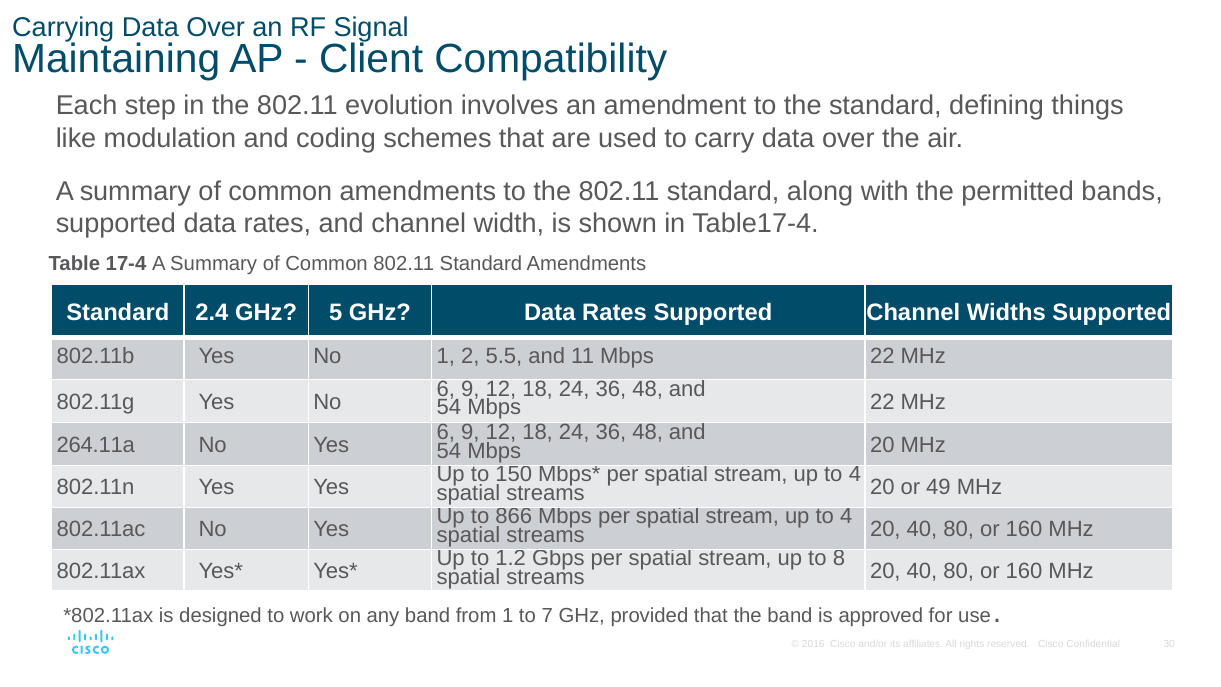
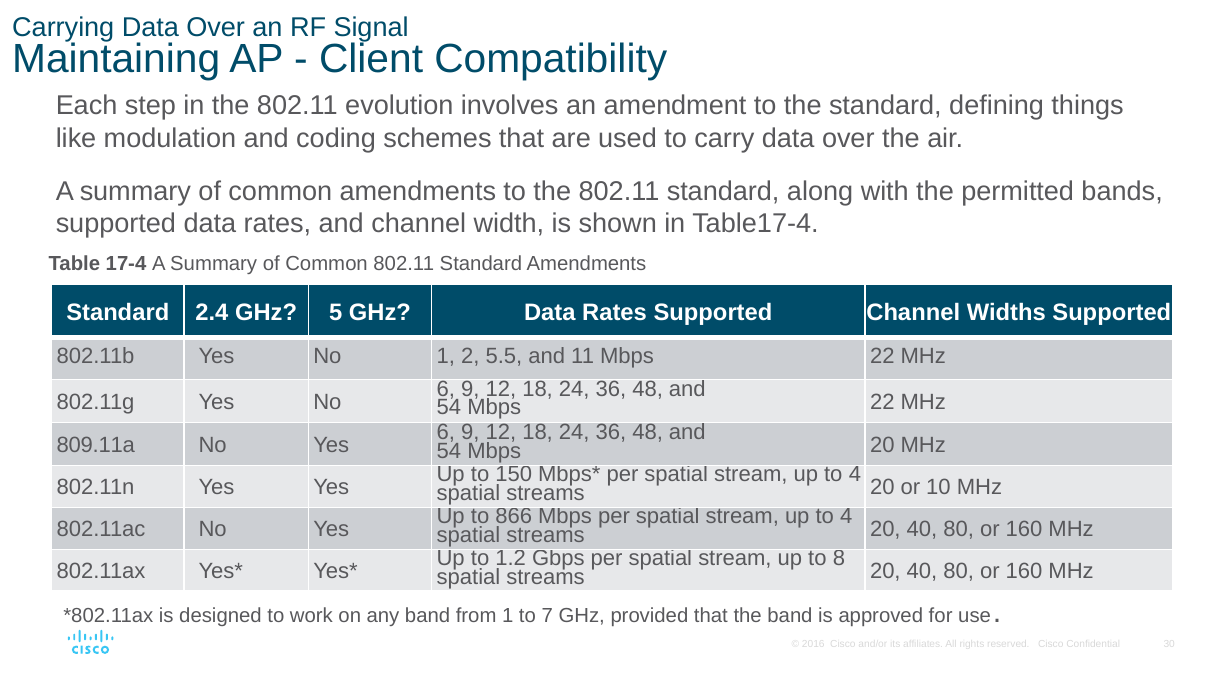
264.11a: 264.11a -> 809.11a
49: 49 -> 10
